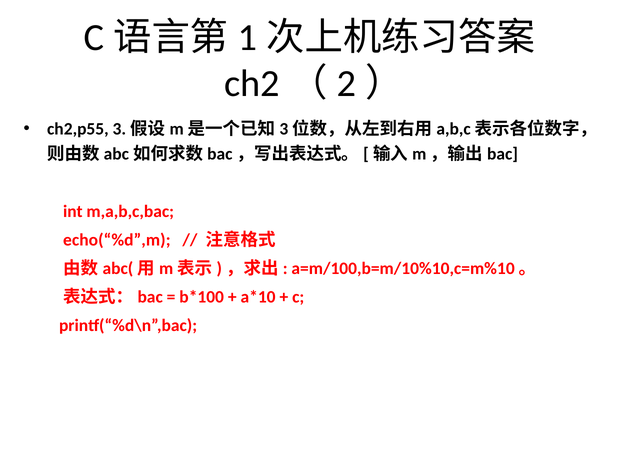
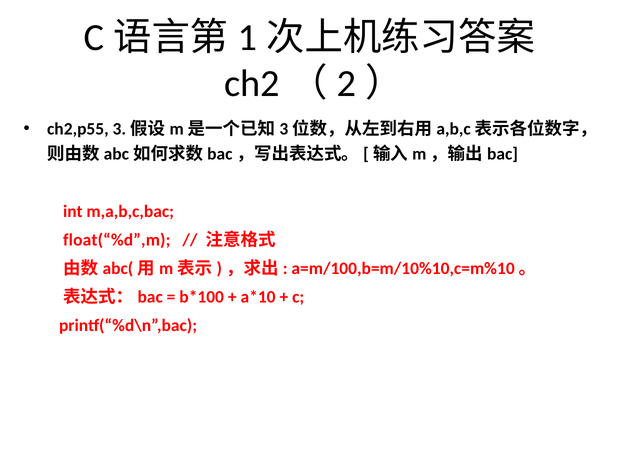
echo(“%d”,m: echo(“%d”,m -> float(“%d”,m
